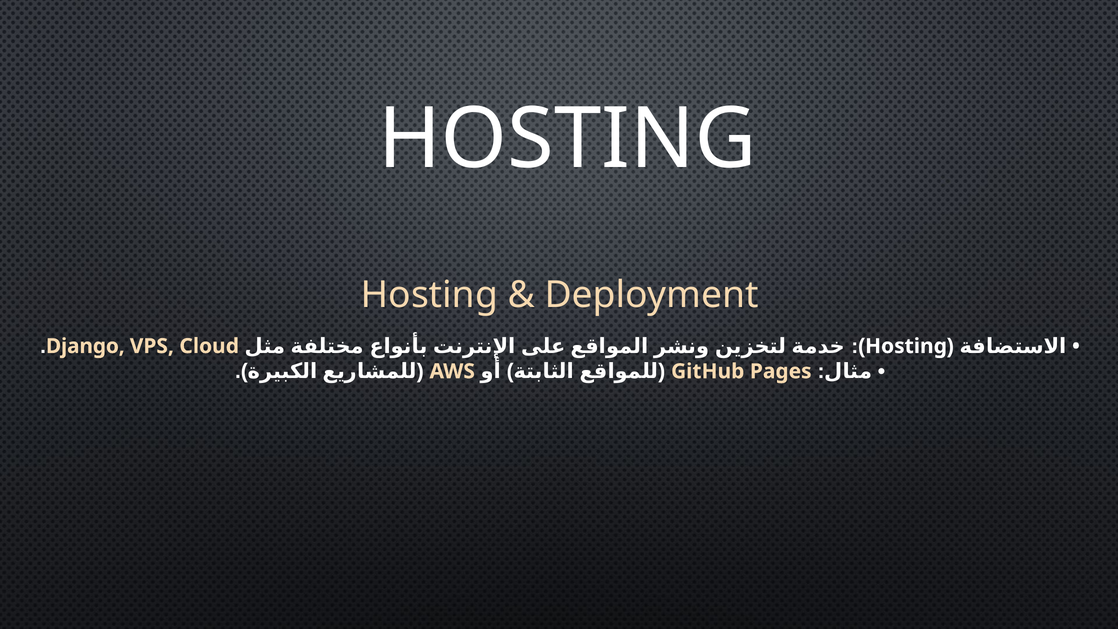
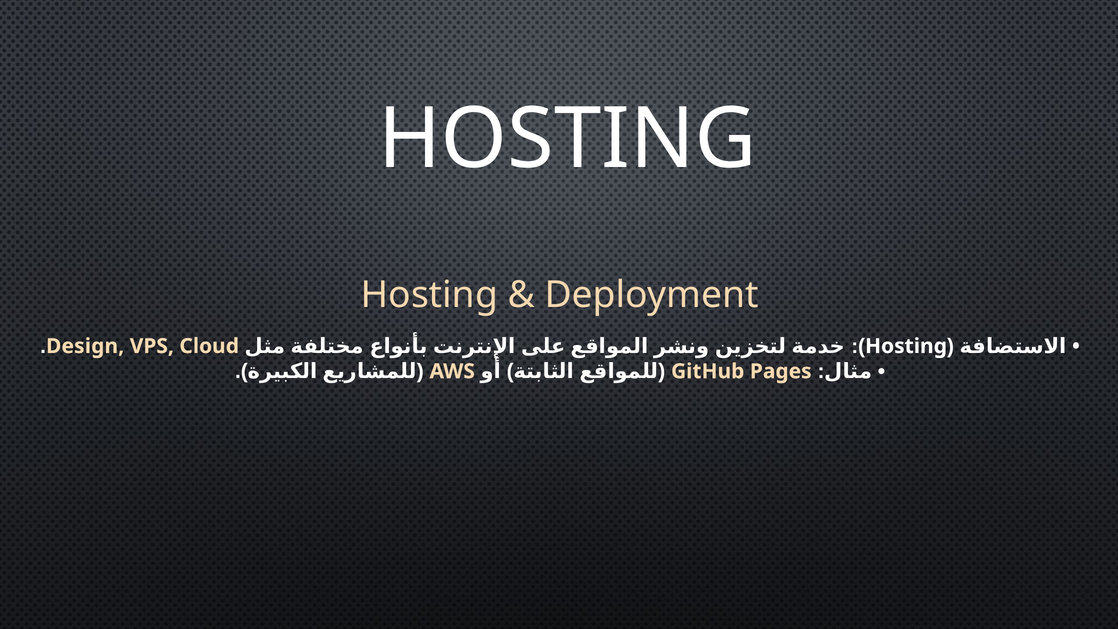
Django: Django -> Design
